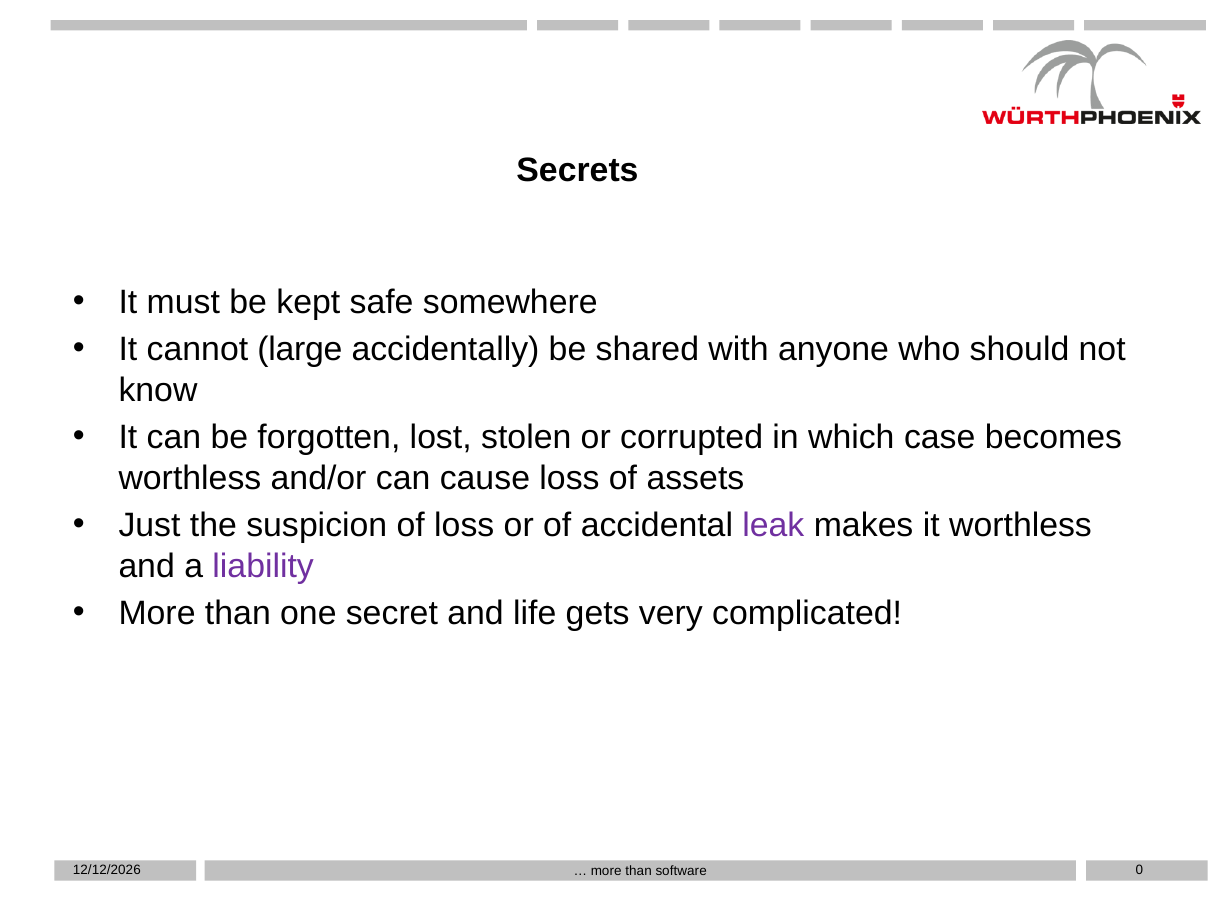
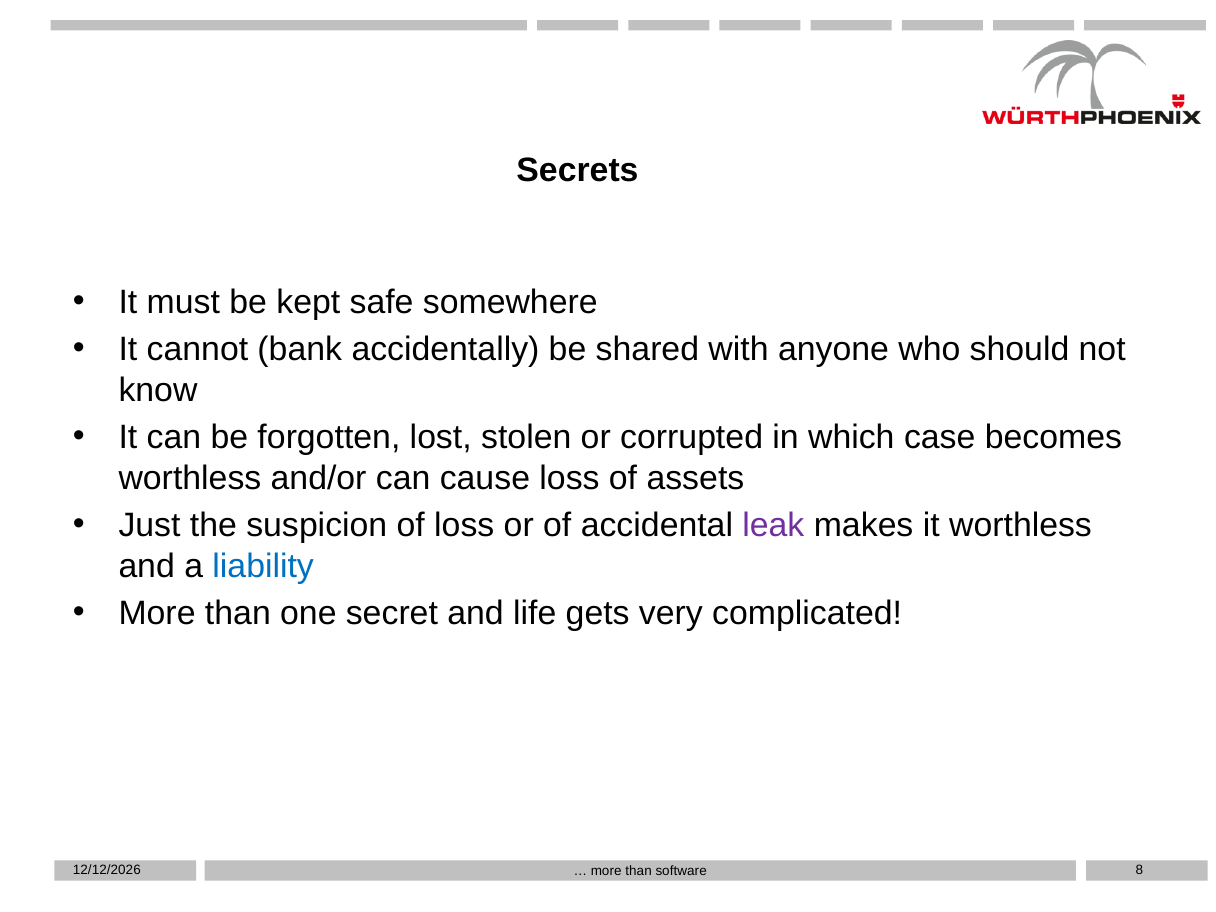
large: large -> bank
liability colour: purple -> blue
0: 0 -> 8
